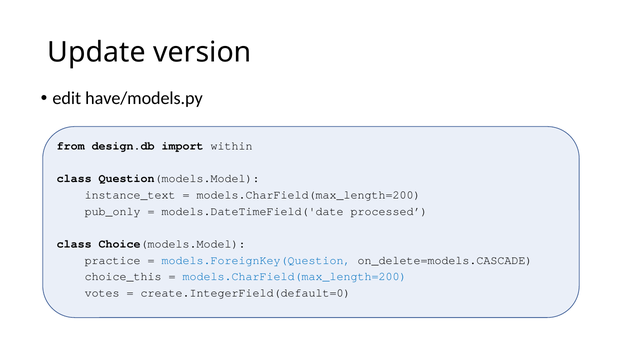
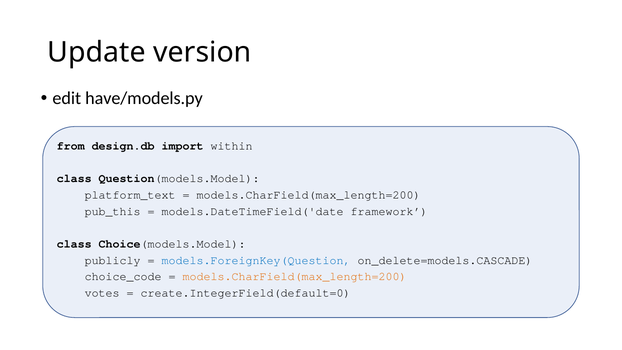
instance_text: instance_text -> platform_text
pub_only: pub_only -> pub_this
processed: processed -> framework
practice: practice -> publicly
choice_this: choice_this -> choice_code
models.CharField(max_length=200 at (295, 277) colour: blue -> orange
